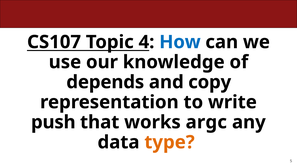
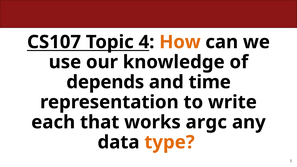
How colour: blue -> orange
copy: copy -> time
push: push -> each
